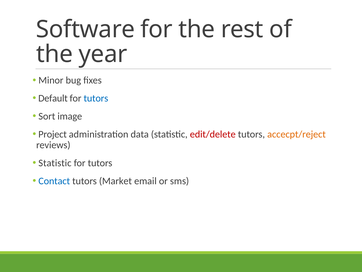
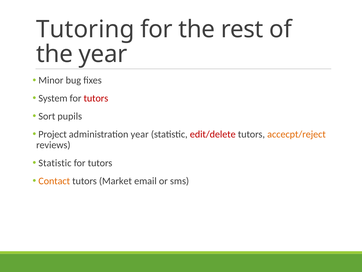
Software: Software -> Tutoring
Default: Default -> System
tutors at (96, 98) colour: blue -> red
image: image -> pupils
administration data: data -> year
Contact colour: blue -> orange
